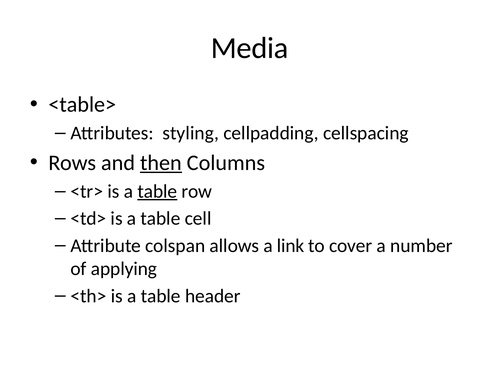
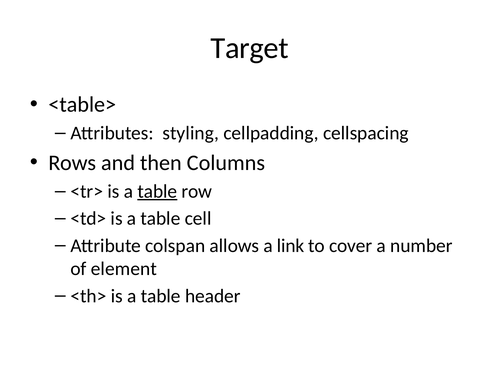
Media: Media -> Target
then underline: present -> none
applying: applying -> element
